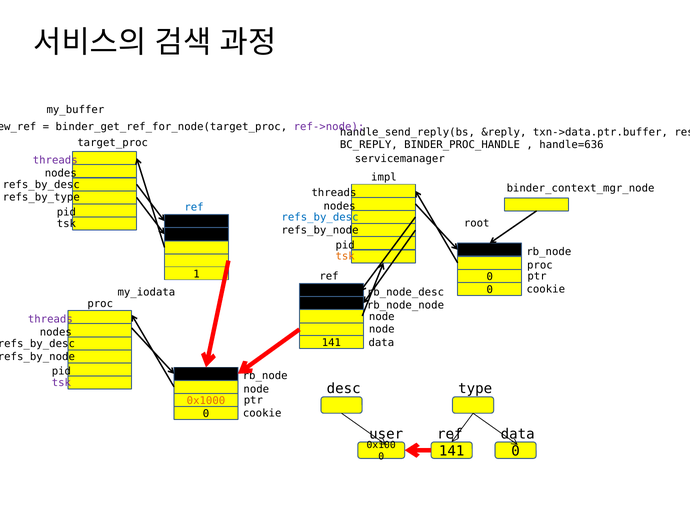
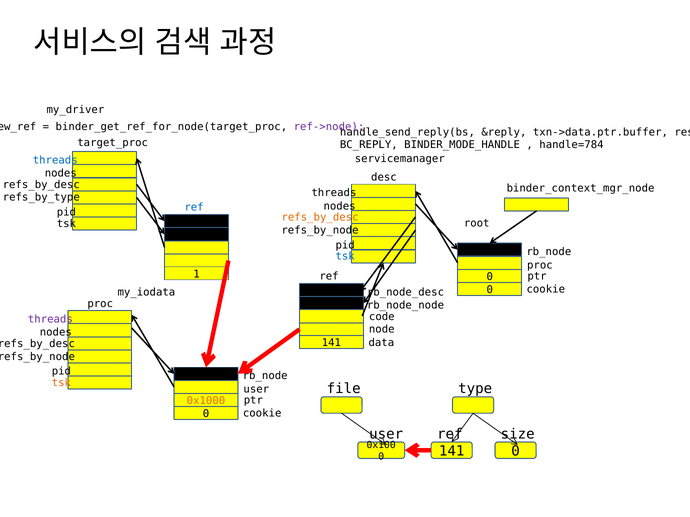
my_buffer: my_buffer -> my_driver
BINDER_PROC_HANDLE: BINDER_PROC_HANDLE -> BINDER_MODE_HANDLE
handle=636: handle=636 -> handle=784
threads at (55, 160) colour: purple -> blue
impl: impl -> desc
refs_by_desc at (320, 218) colour: blue -> orange
tsk at (345, 257) colour: orange -> blue
node at (382, 317): node -> code
tsk at (61, 383) colour: purple -> orange
desc: desc -> file
node at (256, 389): node -> user
data at (518, 434): data -> size
